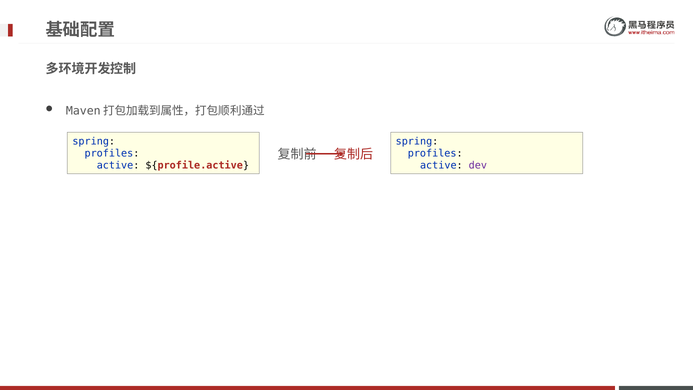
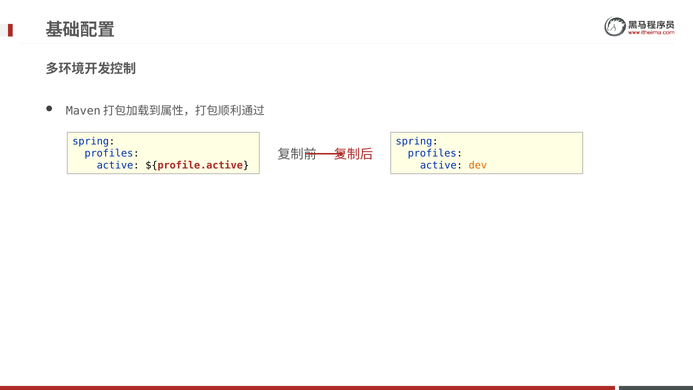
dev colour: purple -> orange
